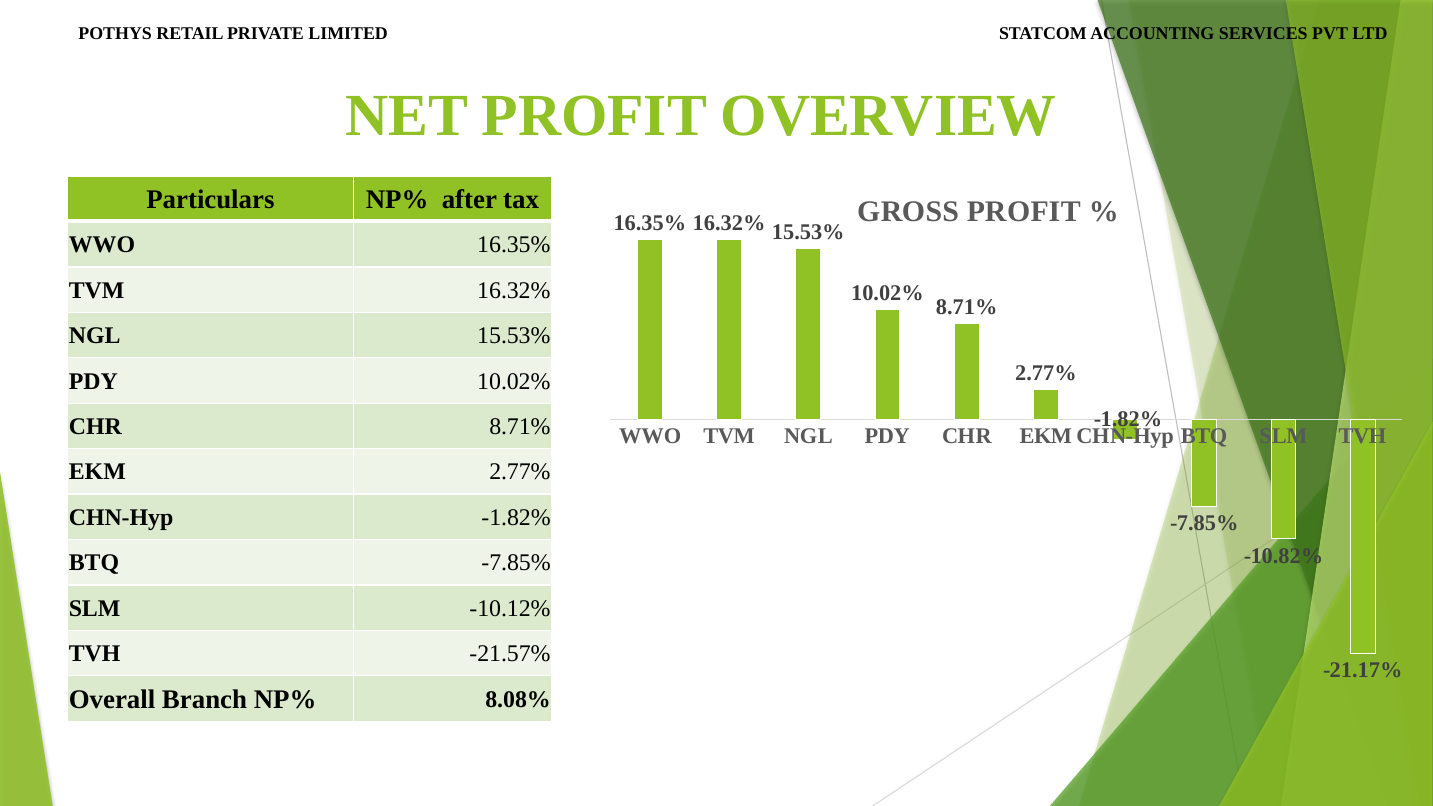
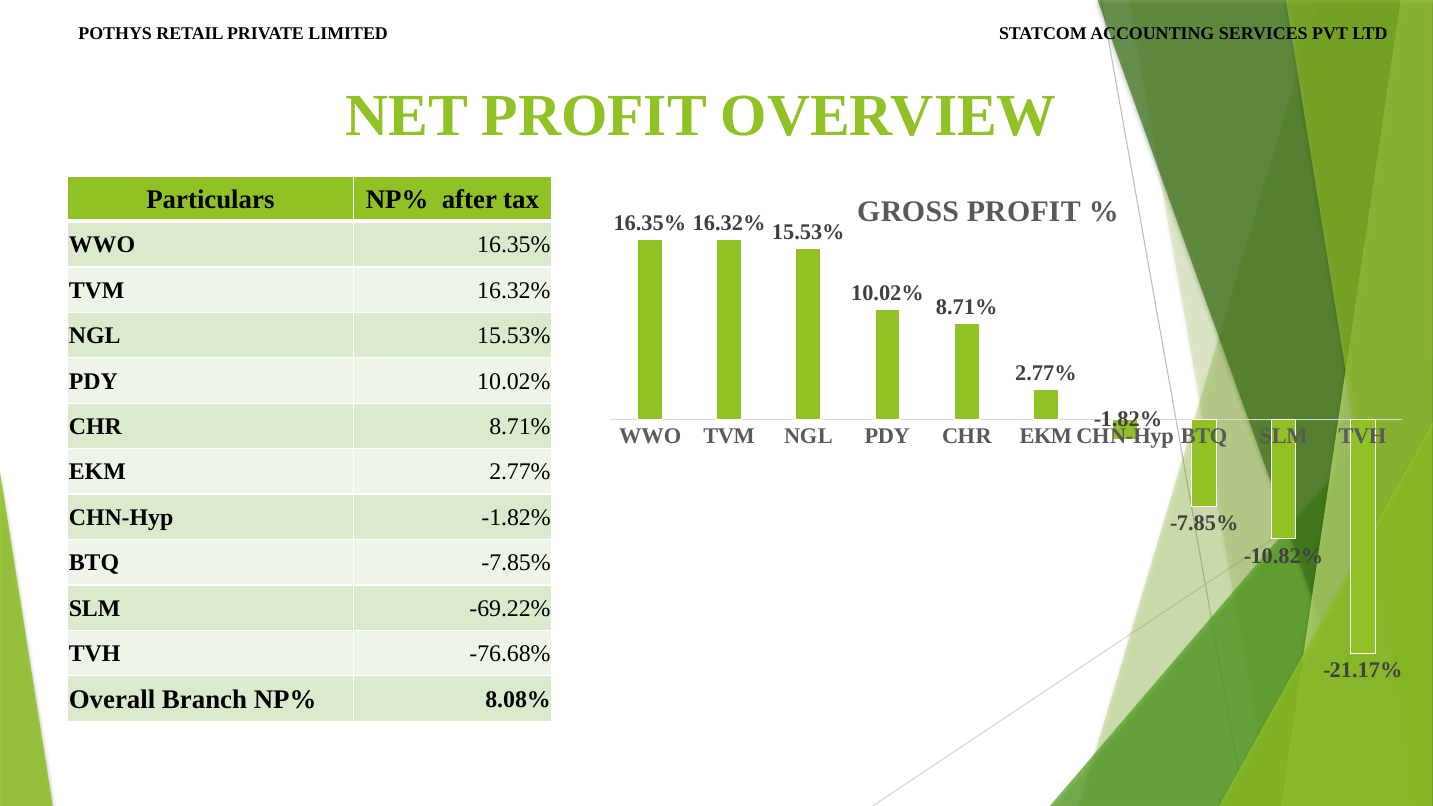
-10.12%: -10.12% -> -69.22%
-21.57%: -21.57% -> -76.68%
